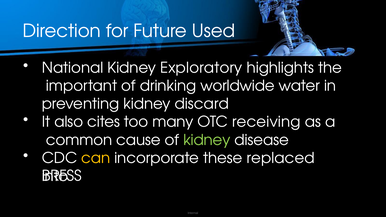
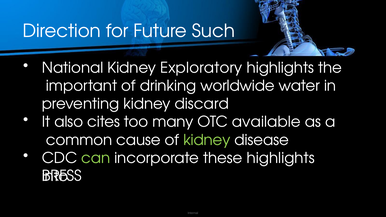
Used: Used -> Such
receiving: receiving -> available
can colour: yellow -> light green
these replaced: replaced -> highlights
